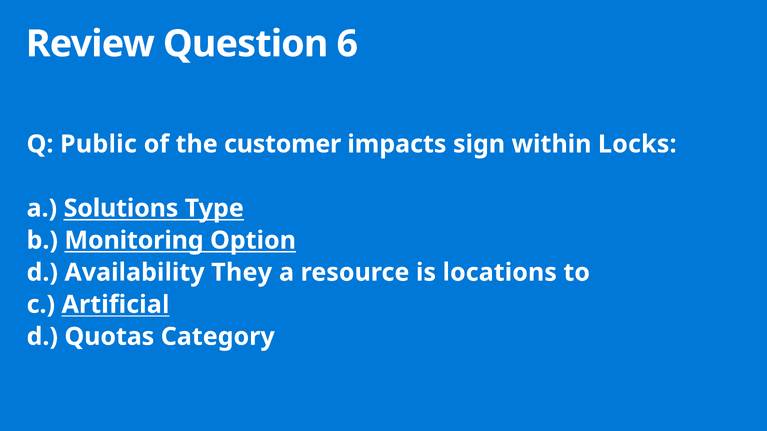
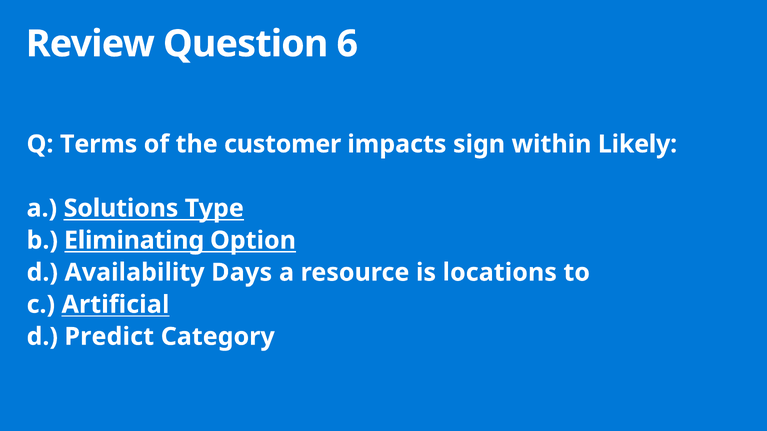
Public: Public -> Terms
Locks: Locks -> Likely
Monitoring: Monitoring -> Eliminating
They: They -> Days
Quotas: Quotas -> Predict
